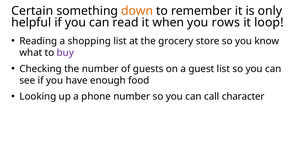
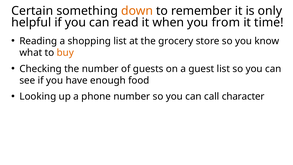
rows: rows -> from
loop: loop -> time
buy colour: purple -> orange
